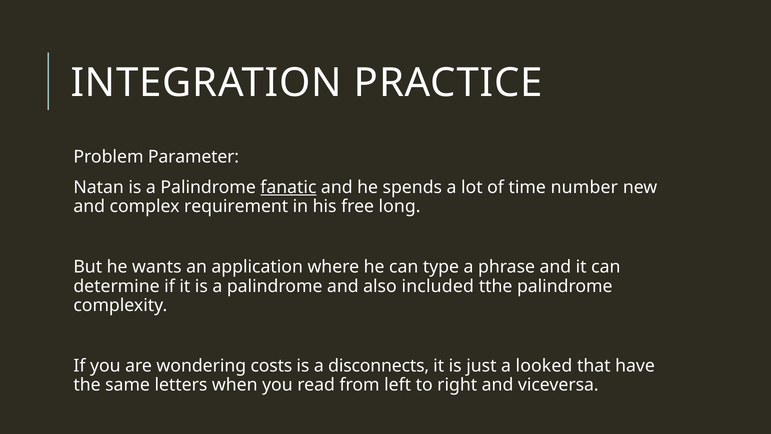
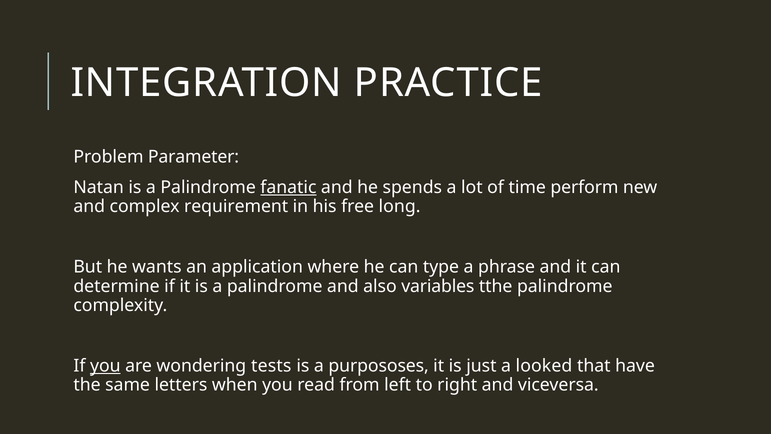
number: number -> perform
included: included -> variables
you at (105, 366) underline: none -> present
costs: costs -> tests
disconnects: disconnects -> purpososes
